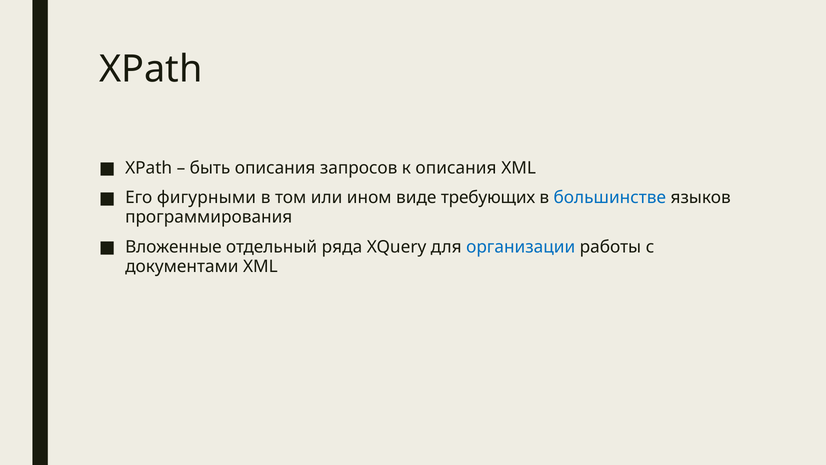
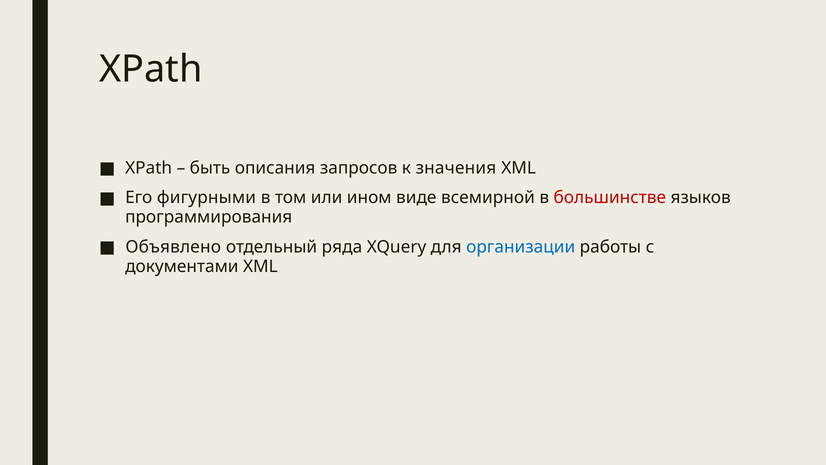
к описания: описания -> значения
требующих: требующих -> всемирной
большинстве colour: blue -> red
Вложенные: Вложенные -> Объявлено
